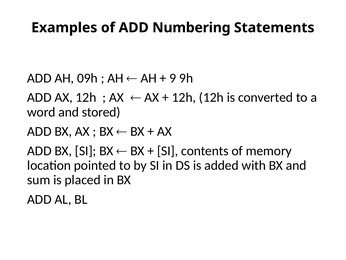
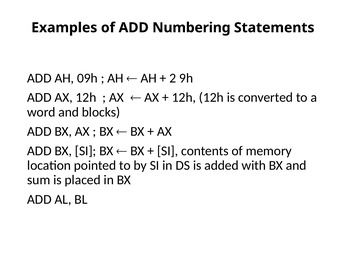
9: 9 -> 2
stored: stored -> blocks
